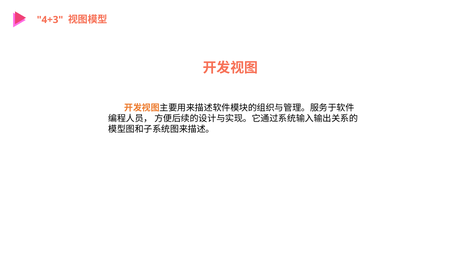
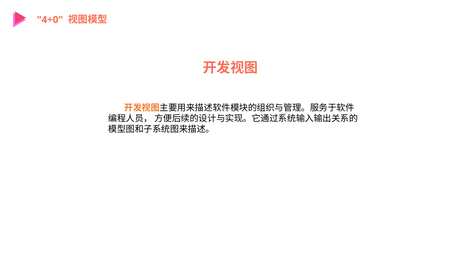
4+3: 4+3 -> 4+0
